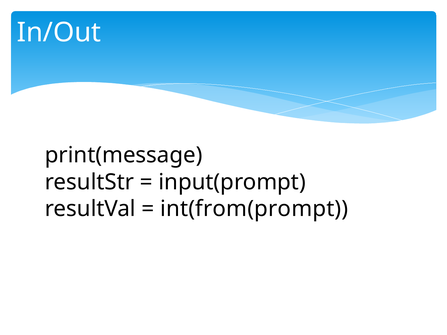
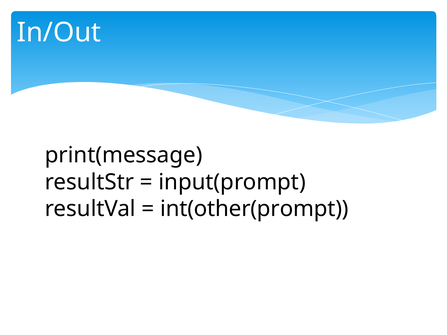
int(from(prompt: int(from(prompt -> int(other(prompt
